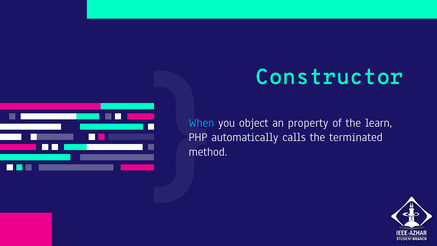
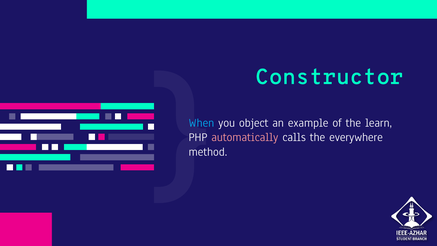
property: property -> example
automatically colour: white -> pink
terminated: terminated -> everywhere
